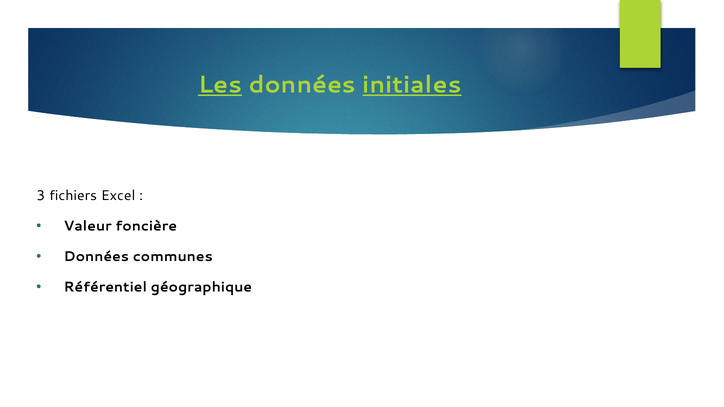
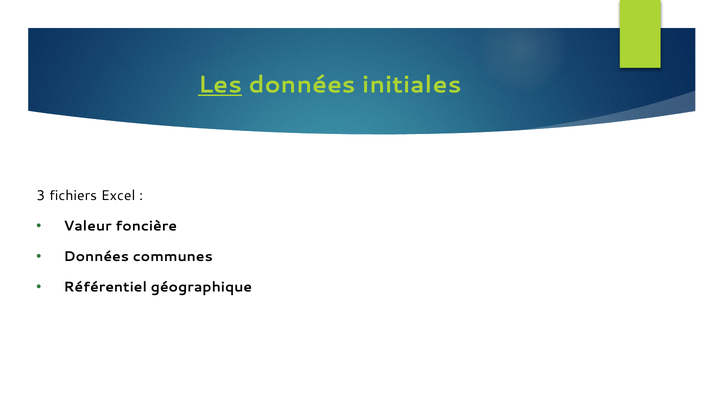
initiales underline: present -> none
